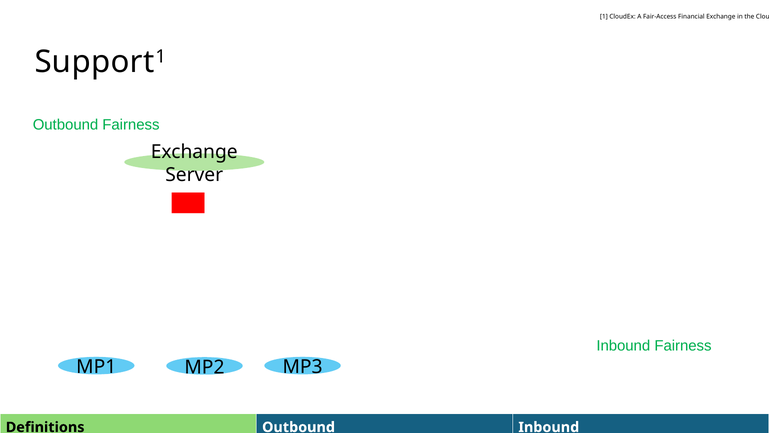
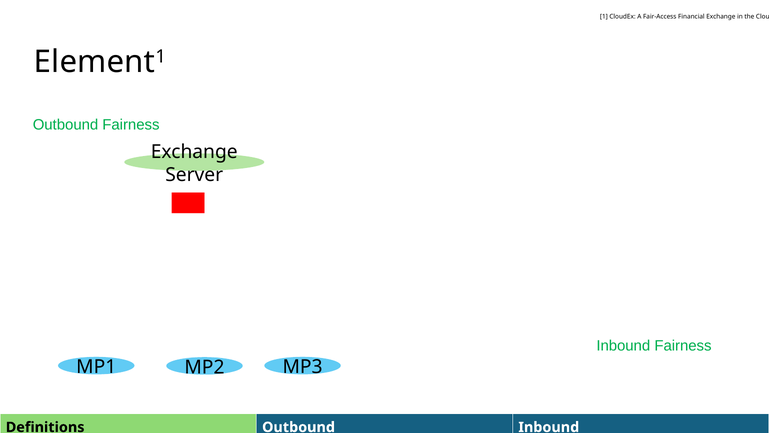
Support: Support -> Element
